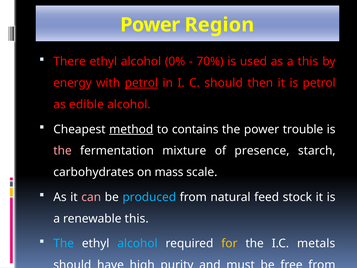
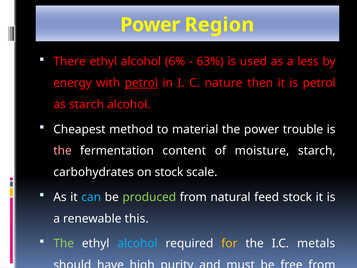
0%: 0% -> 6%
70%: 70% -> 63%
a this: this -> less
C should: should -> nature
as edible: edible -> starch
method underline: present -> none
contains: contains -> material
mixture: mixture -> content
of presence: presence -> moisture
on mass: mass -> stock
can colour: pink -> light blue
produced colour: light blue -> light green
The at (64, 243) colour: light blue -> light green
